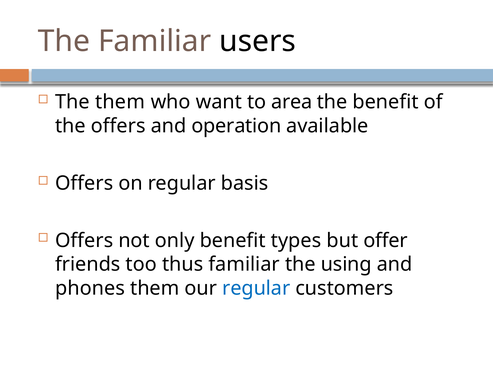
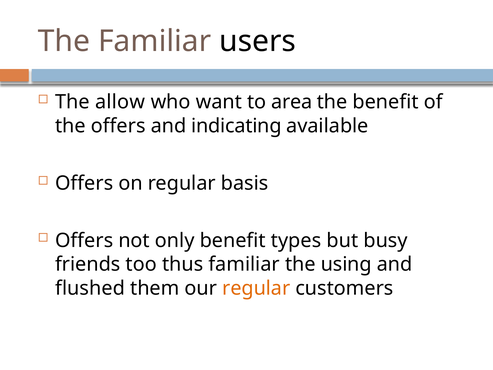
The them: them -> allow
operation: operation -> indicating
offer: offer -> busy
phones: phones -> flushed
regular at (256, 288) colour: blue -> orange
